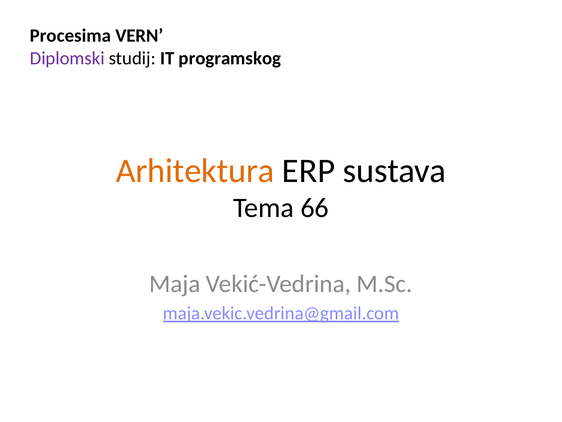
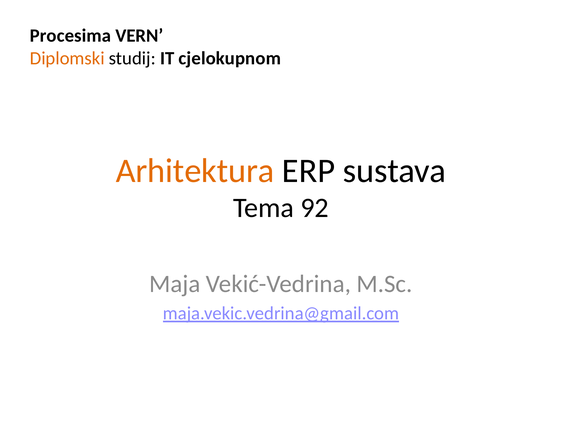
Diplomski colour: purple -> orange
programskog: programskog -> cjelokupnom
66: 66 -> 92
